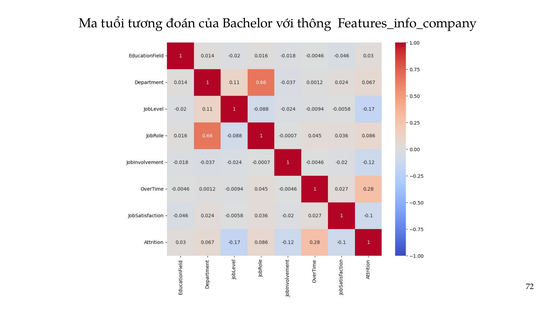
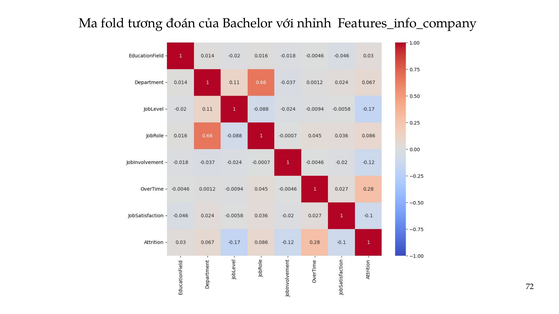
tuổi: tuổi -> fold
thông: thông -> nhỉnh
